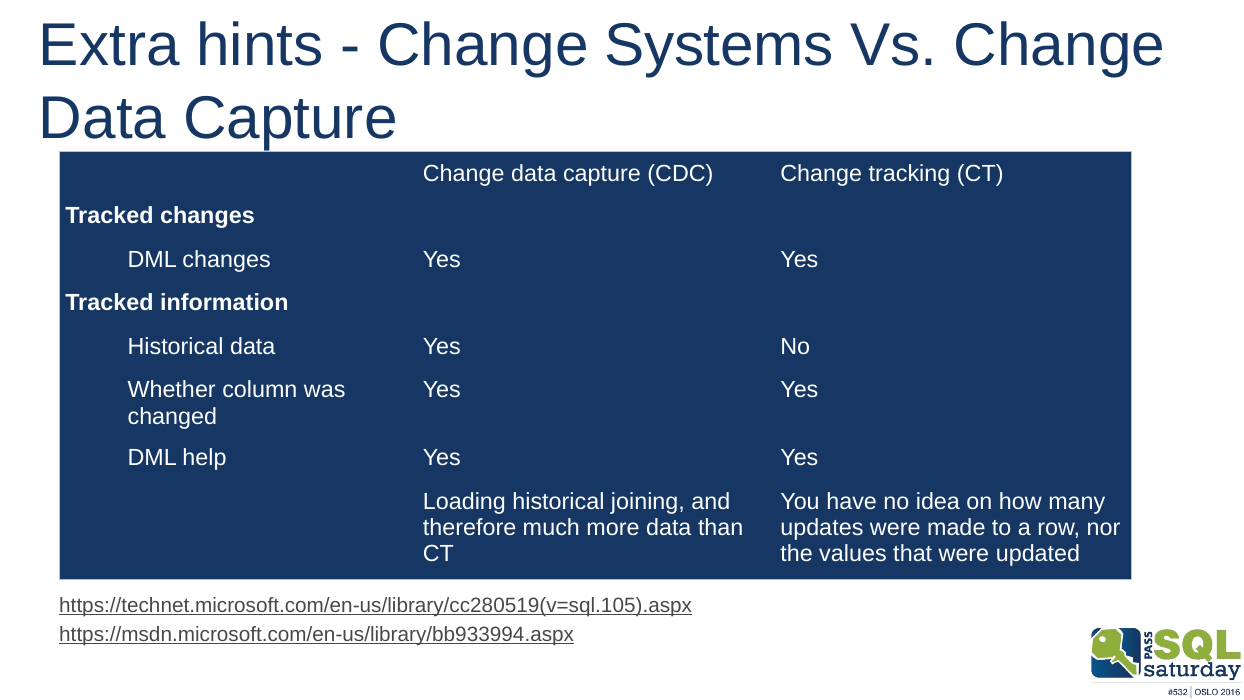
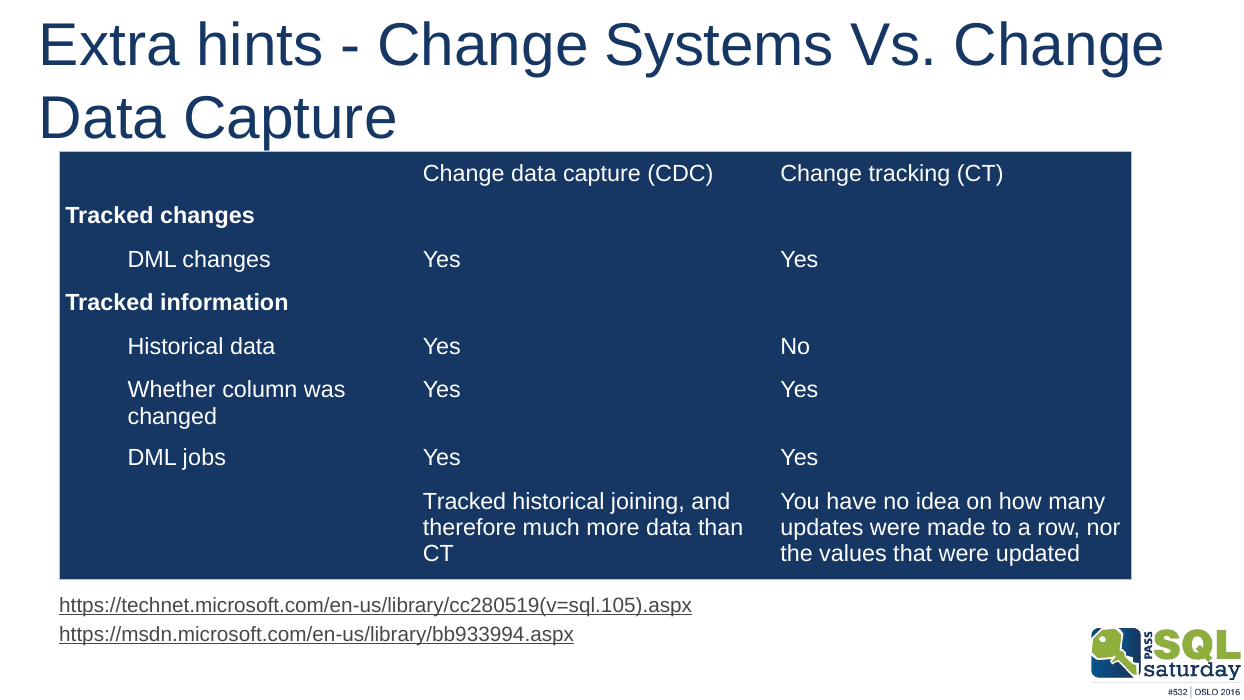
help: help -> jobs
Loading at (464, 501): Loading -> Tracked
